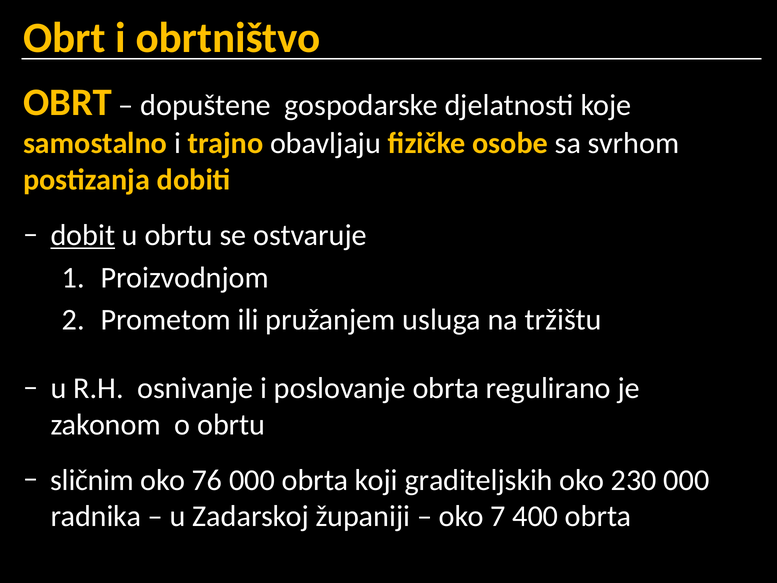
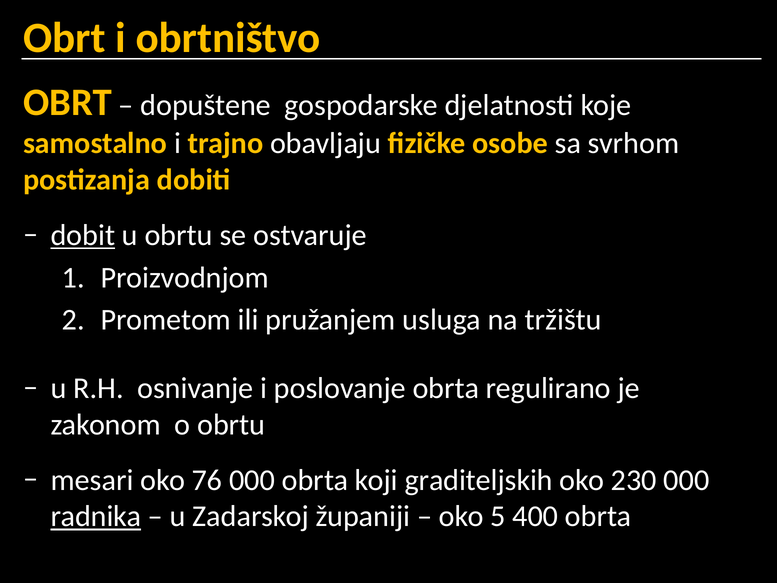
sličnim: sličnim -> mesari
radnika underline: none -> present
7: 7 -> 5
